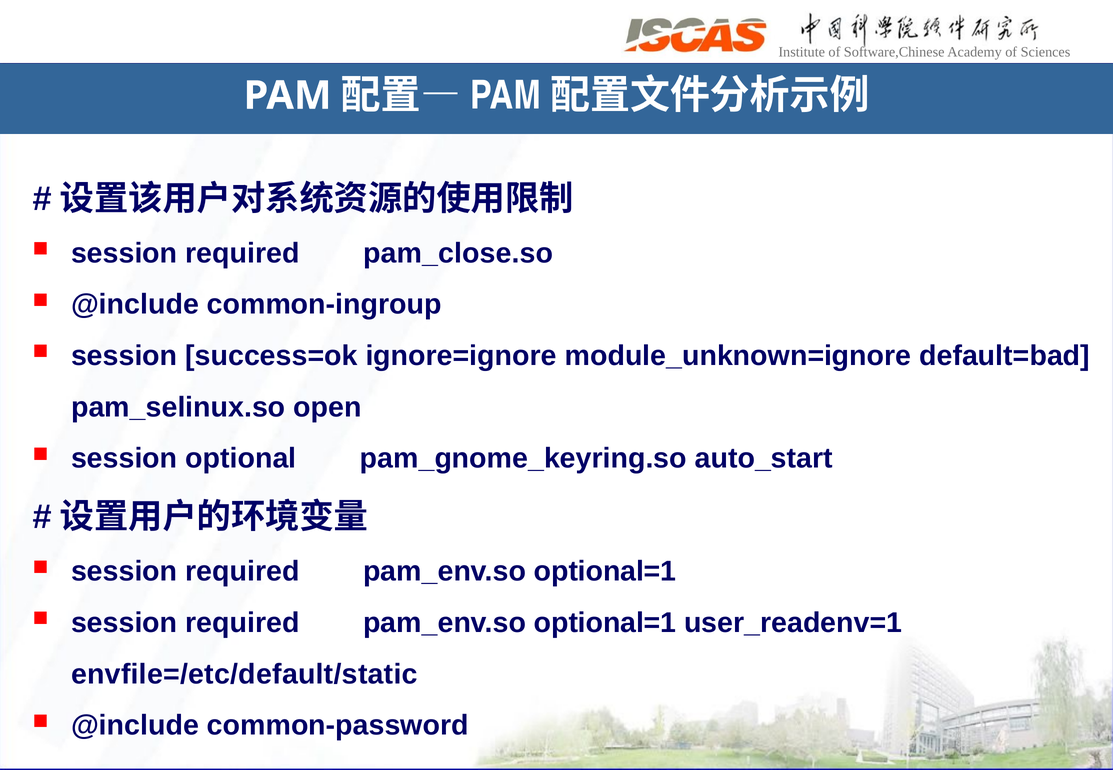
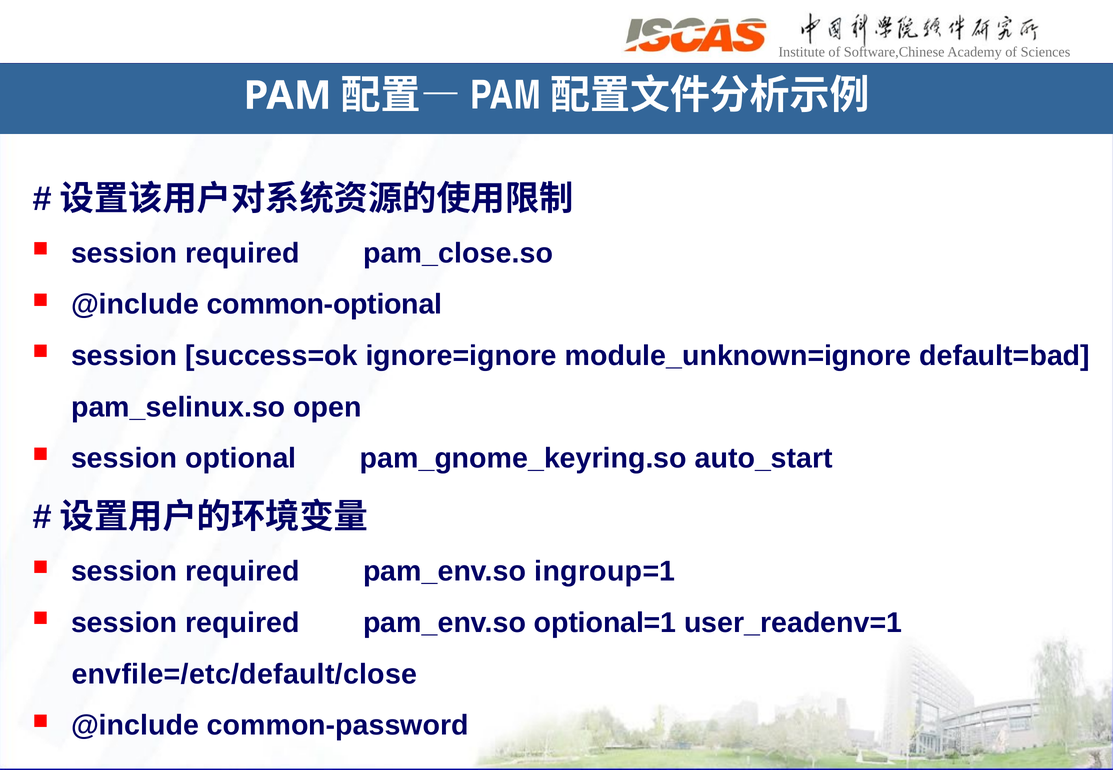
common-ingroup: common-ingroup -> common-optional
optional=1 at (605, 572): optional=1 -> ingroup=1
envfile=/etc/default/static: envfile=/etc/default/static -> envfile=/etc/default/close
